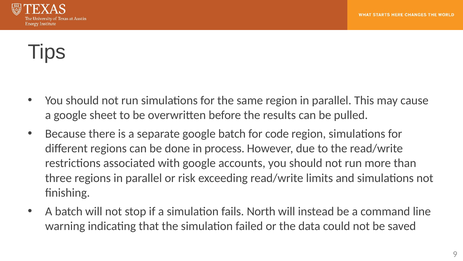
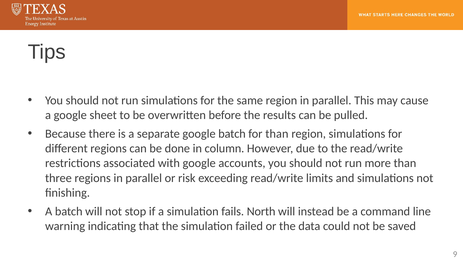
for code: code -> than
process: process -> column
